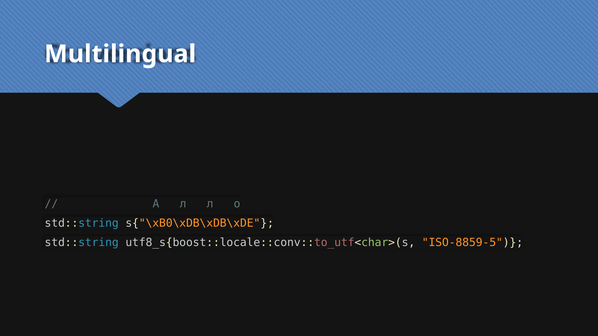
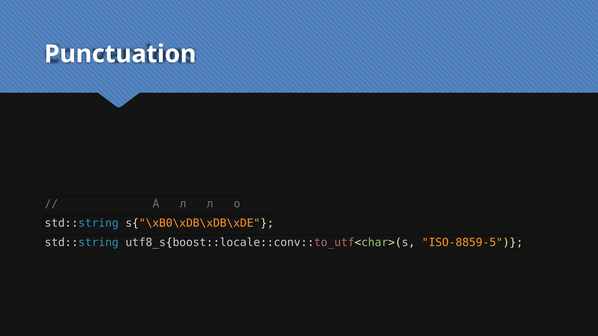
Multilingual: Multilingual -> Punctuation
